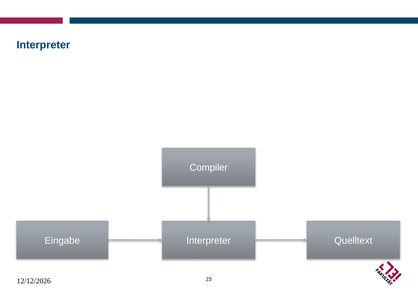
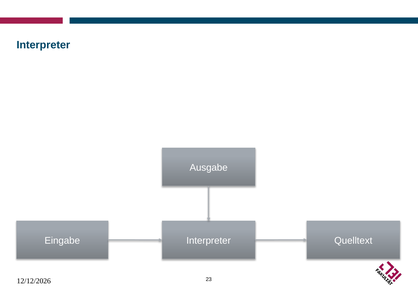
Compiler: Compiler -> Ausgabe
